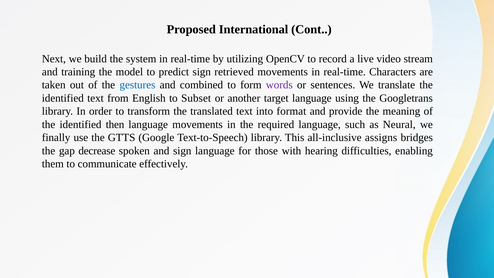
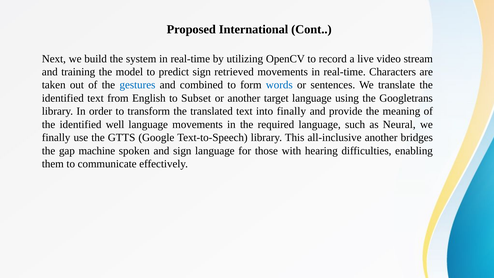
words colour: purple -> blue
into format: format -> finally
then: then -> well
all-inclusive assigns: assigns -> another
decrease: decrease -> machine
